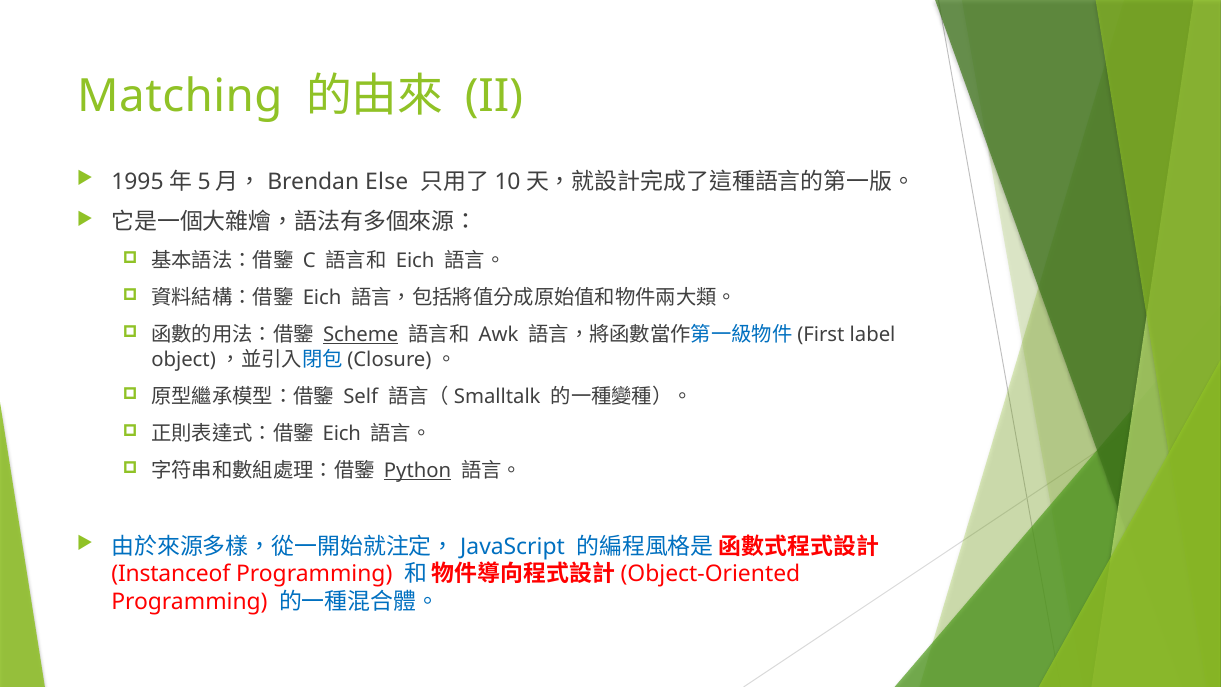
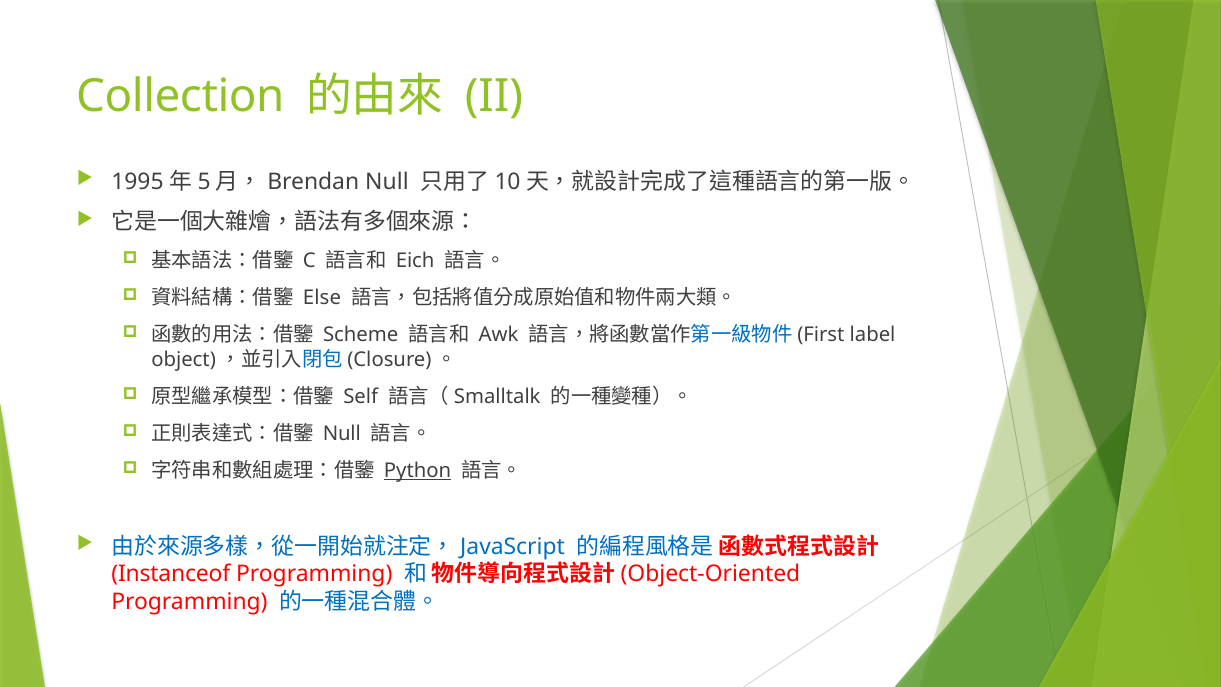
Matching: Matching -> Collection
Else at (387, 182): Else -> Null
Eich at (322, 298): Eich -> Else
Scheme underline: present -> none
Eich at (342, 434): Eich -> Null
